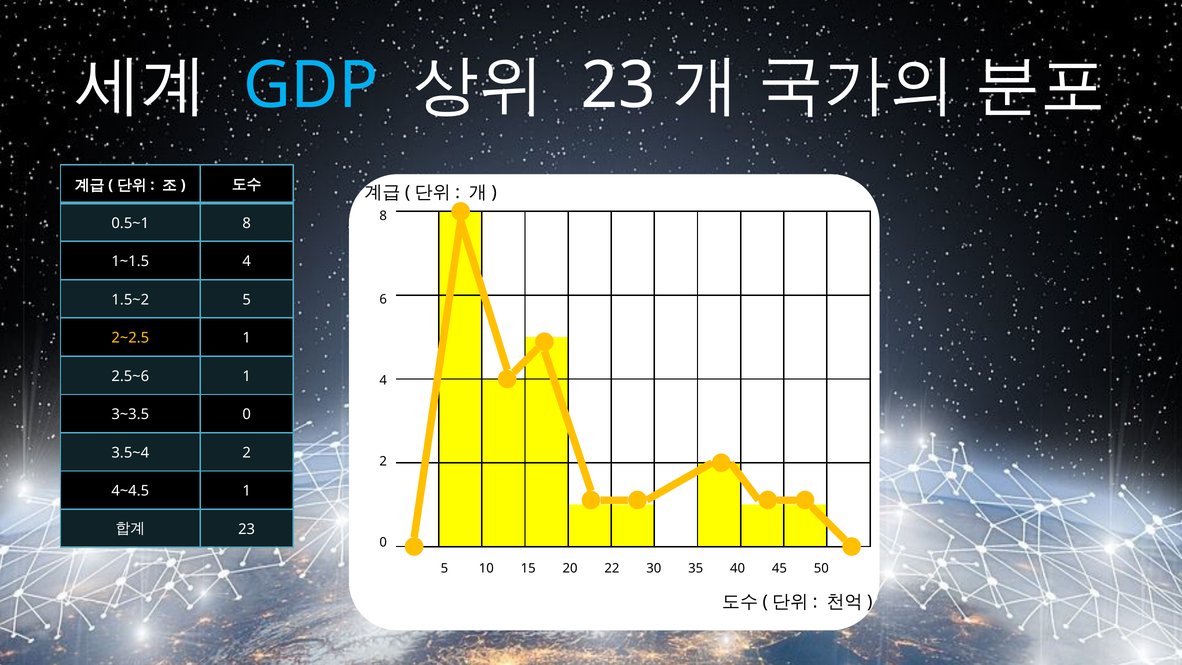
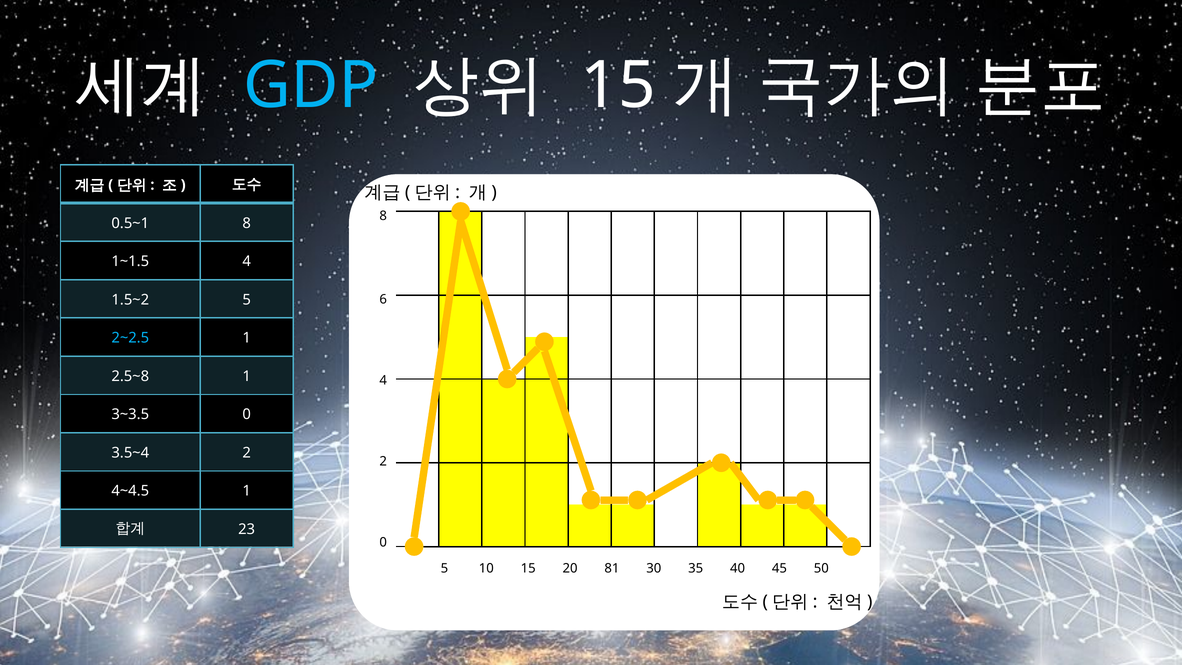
23 at (618, 86): 23 -> 15
2~2.5 colour: yellow -> light blue
2.5~6: 2.5~6 -> 2.5~8
22: 22 -> 81
